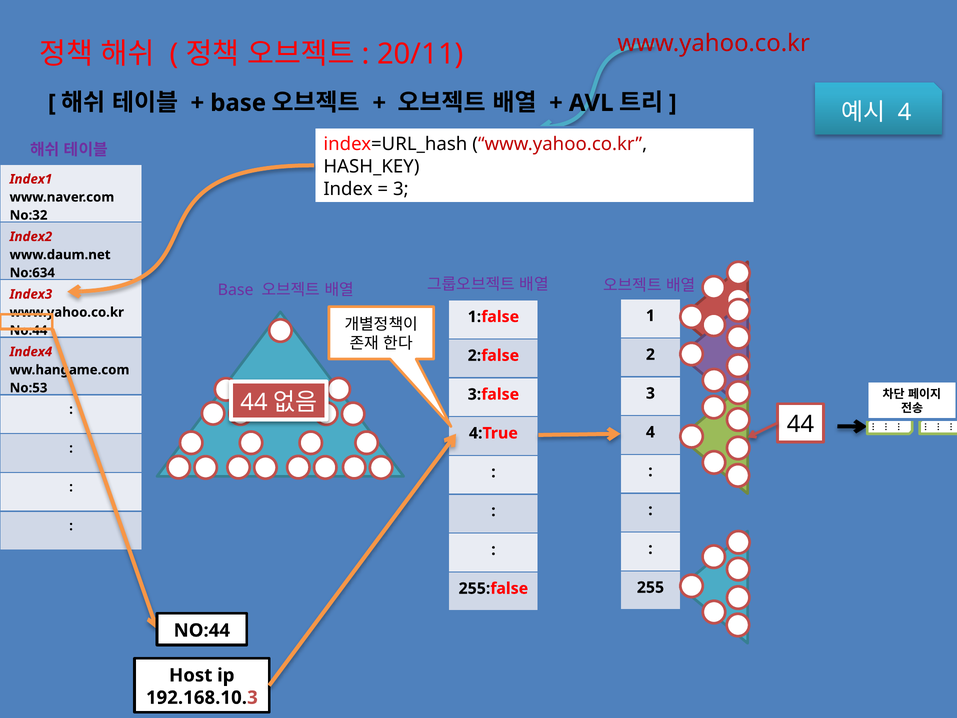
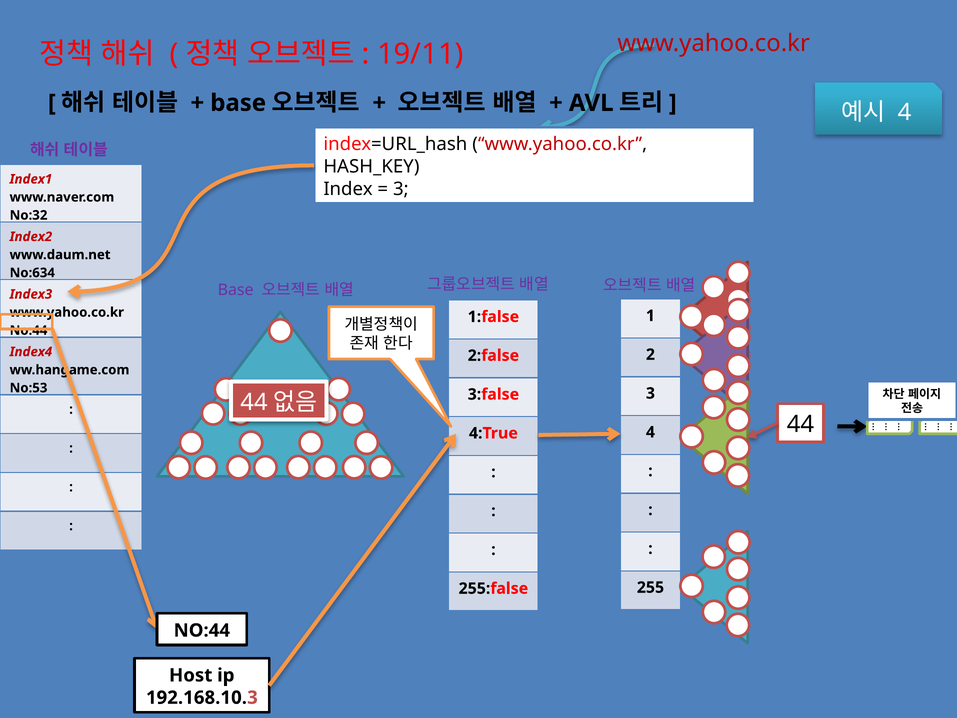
20/11: 20/11 -> 19/11
